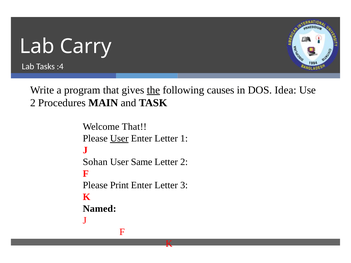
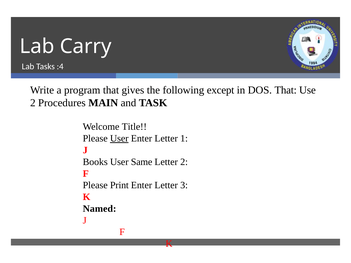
the underline: present -> none
causes: causes -> except
DOS Idea: Idea -> That
Welcome That: That -> Title
Sohan: Sohan -> Books
